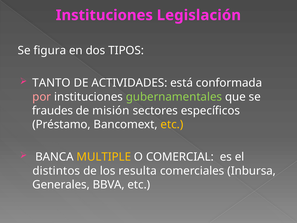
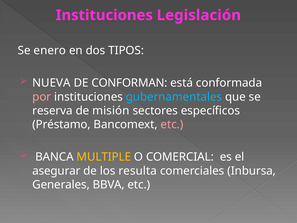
figura: figura -> enero
TANTO: TANTO -> NUEVA
ACTIVIDADES: ACTIVIDADES -> CONFORMAN
gubernamentales colour: light green -> light blue
fraudes: fraudes -> reserva
etc at (172, 124) colour: yellow -> pink
distintos: distintos -> asegurar
